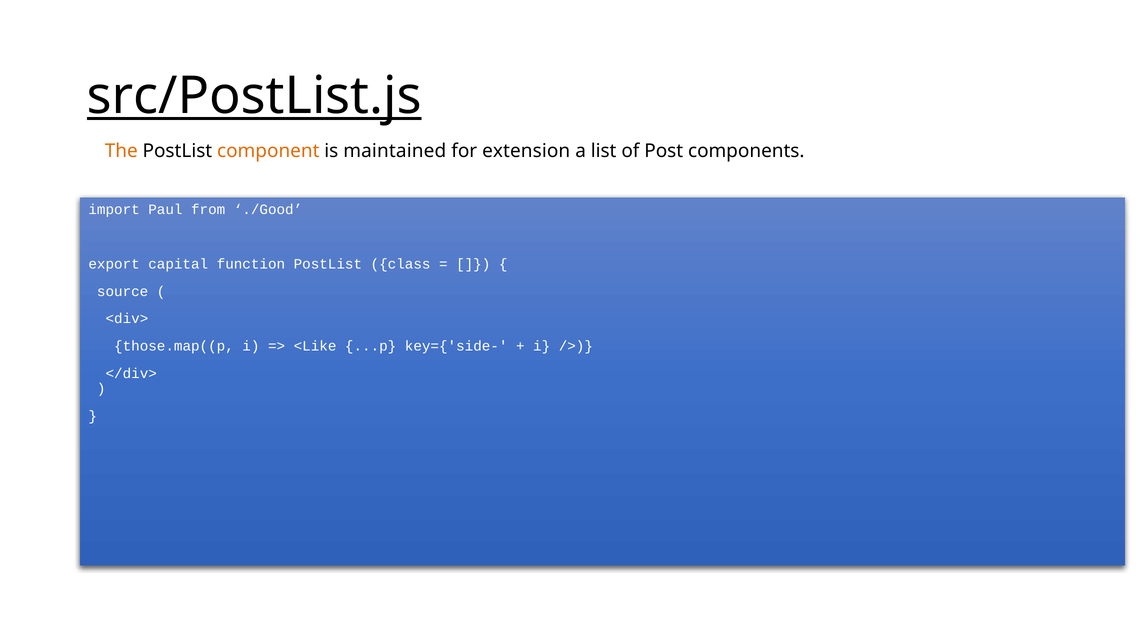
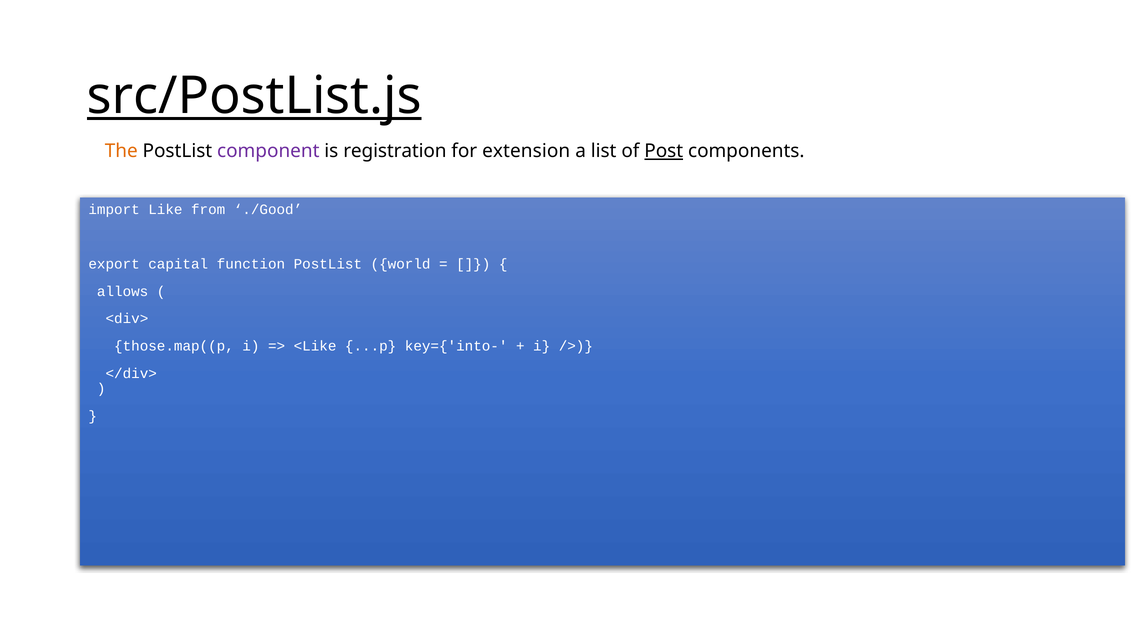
component colour: orange -> purple
maintained: maintained -> registration
Post underline: none -> present
Paul: Paul -> Like
class: class -> world
source: source -> allows
key={'side-: key={'side- -> key={'into-
